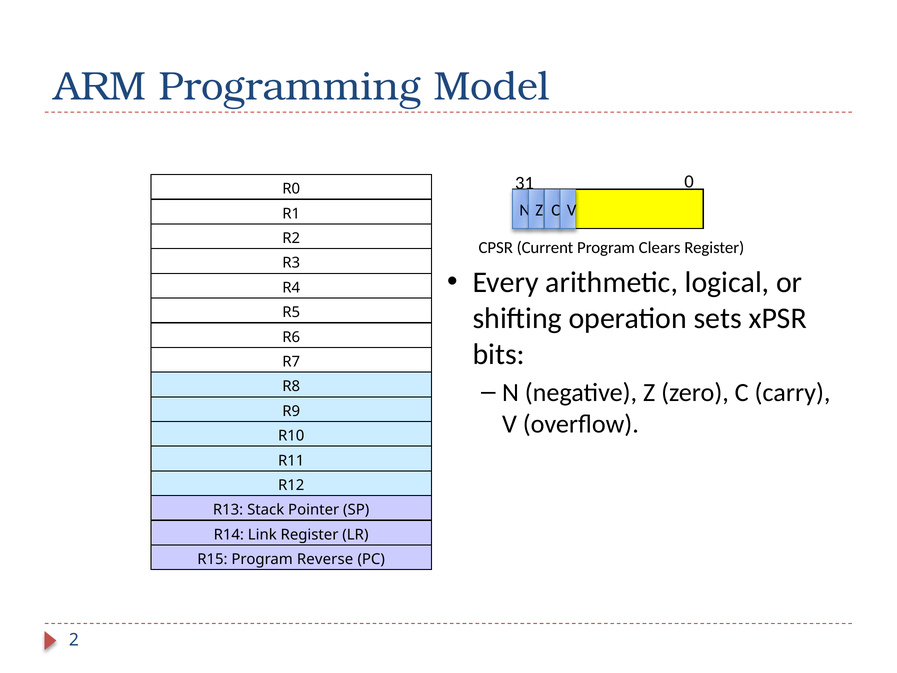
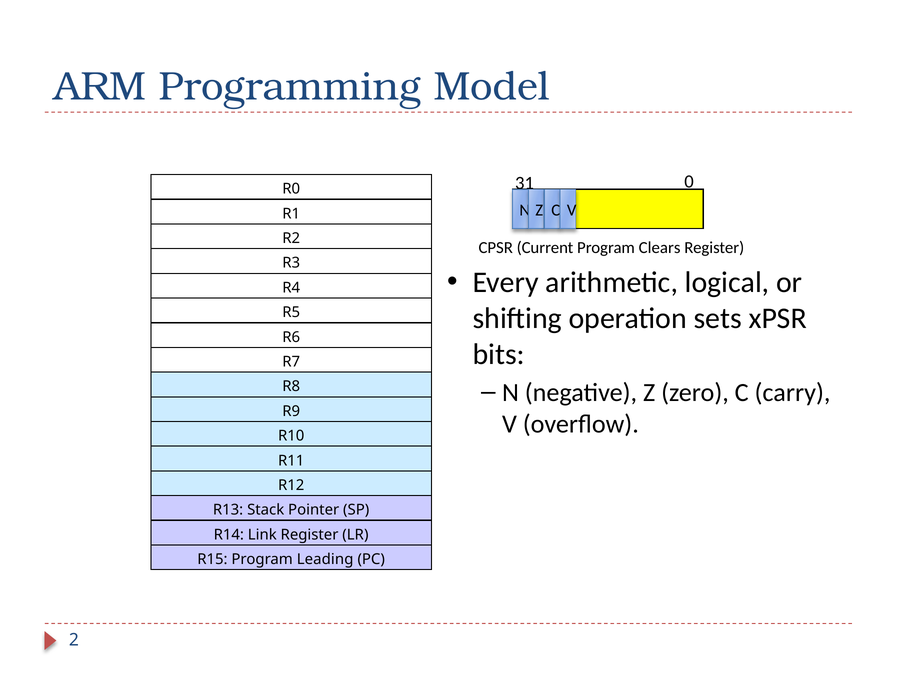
Reverse: Reverse -> Leading
